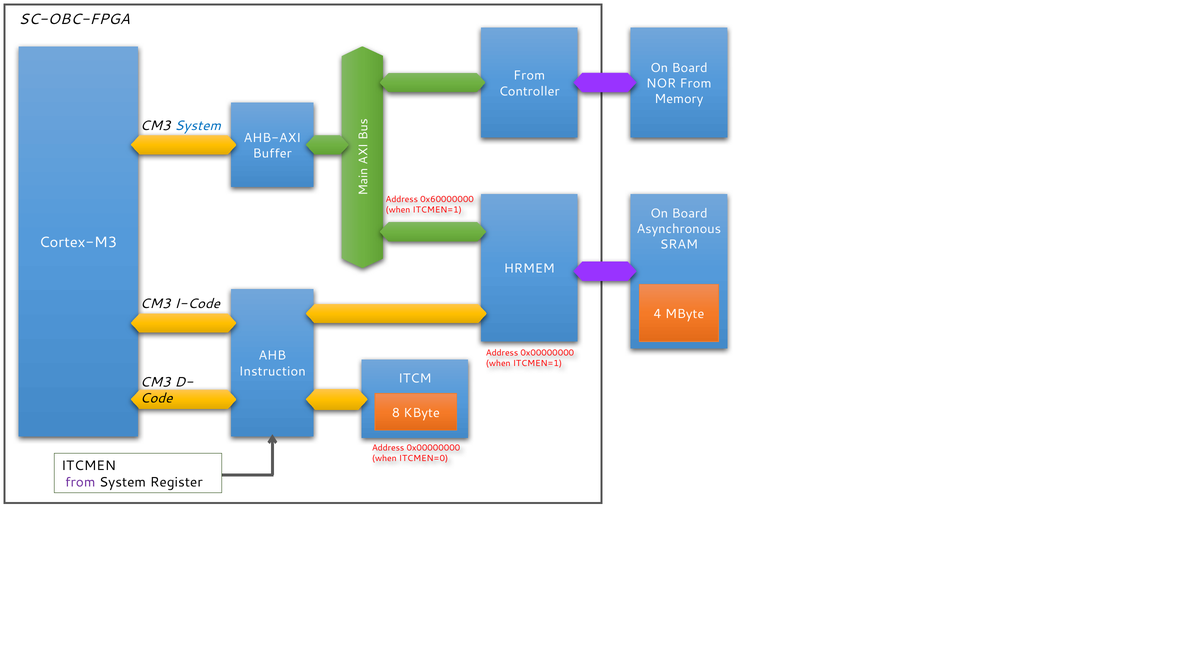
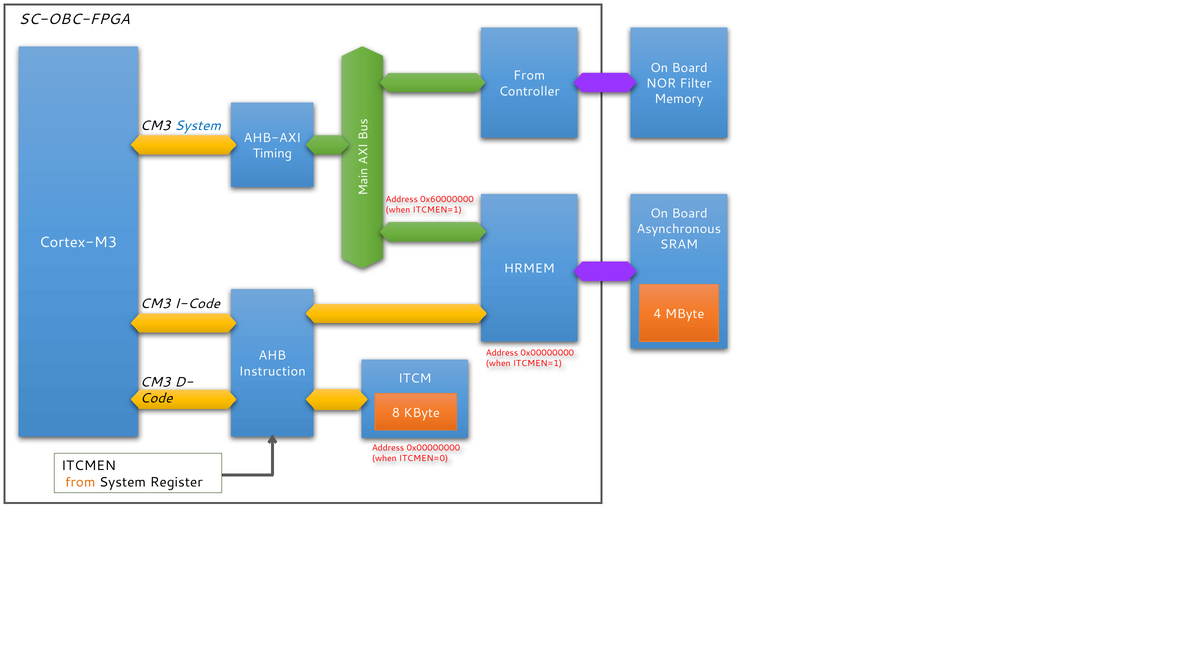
NOR From: From -> Filter
Buffer: Buffer -> Timing
from at (80, 482) colour: purple -> orange
